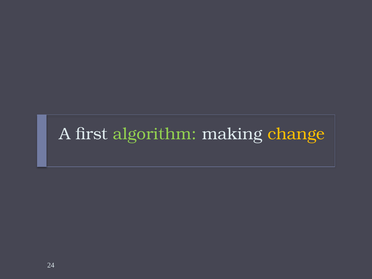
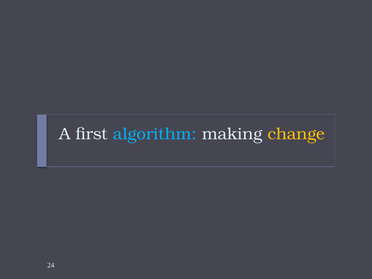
algorithm colour: light green -> light blue
